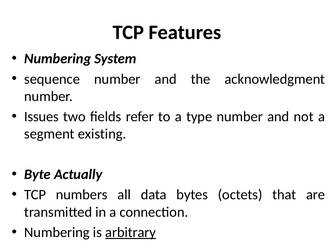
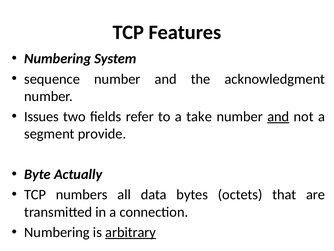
type: type -> take
and at (278, 116) underline: none -> present
existing: existing -> provide
